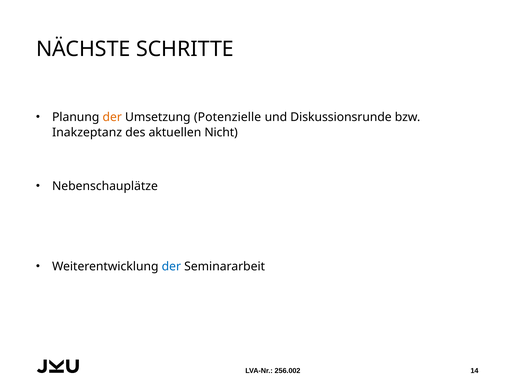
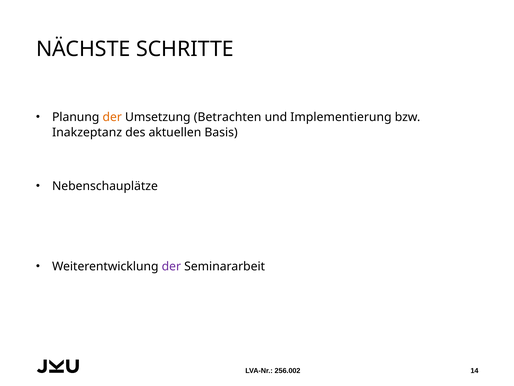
Potenzielle: Potenzielle -> Betrachten
Diskussionsrunde: Diskussionsrunde -> Implementierung
Nicht: Nicht -> Basis
der at (171, 266) colour: blue -> purple
